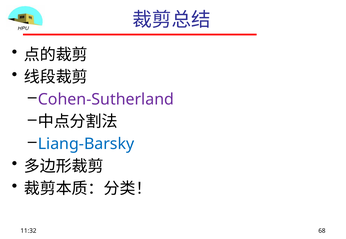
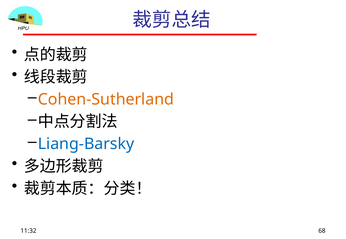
Cohen-Sutherland colour: purple -> orange
